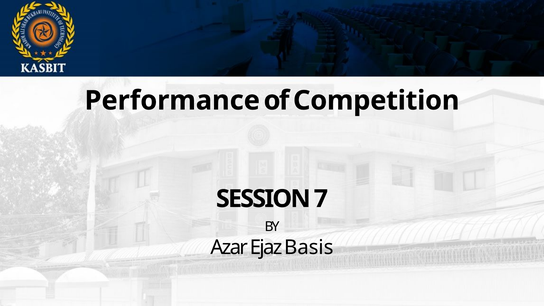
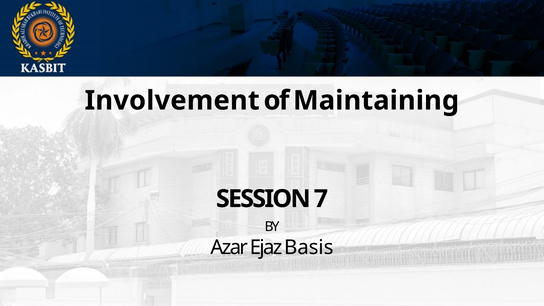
Performance: Performance -> Involvement
Competition: Competition -> Maintaining
